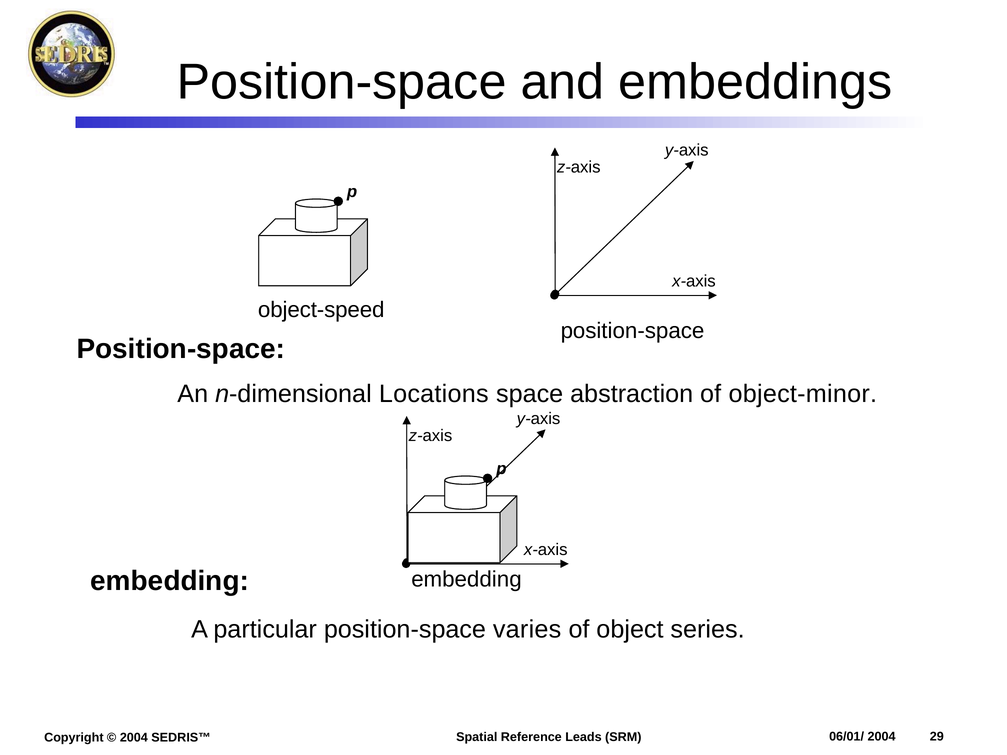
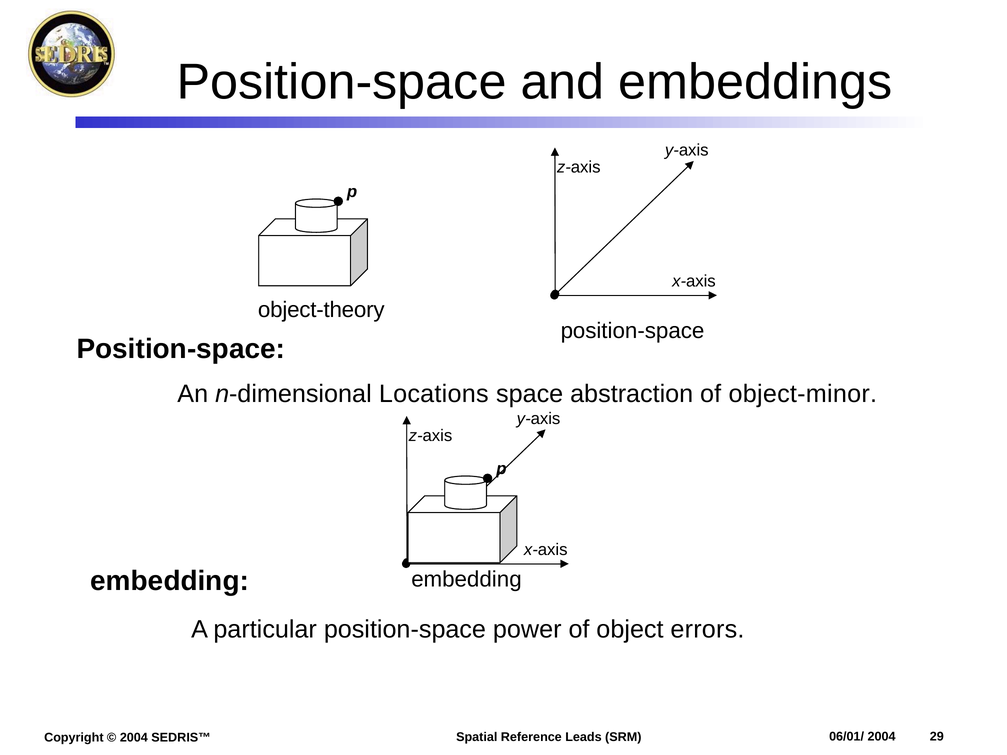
object-speed: object-speed -> object-theory
varies: varies -> power
series: series -> errors
